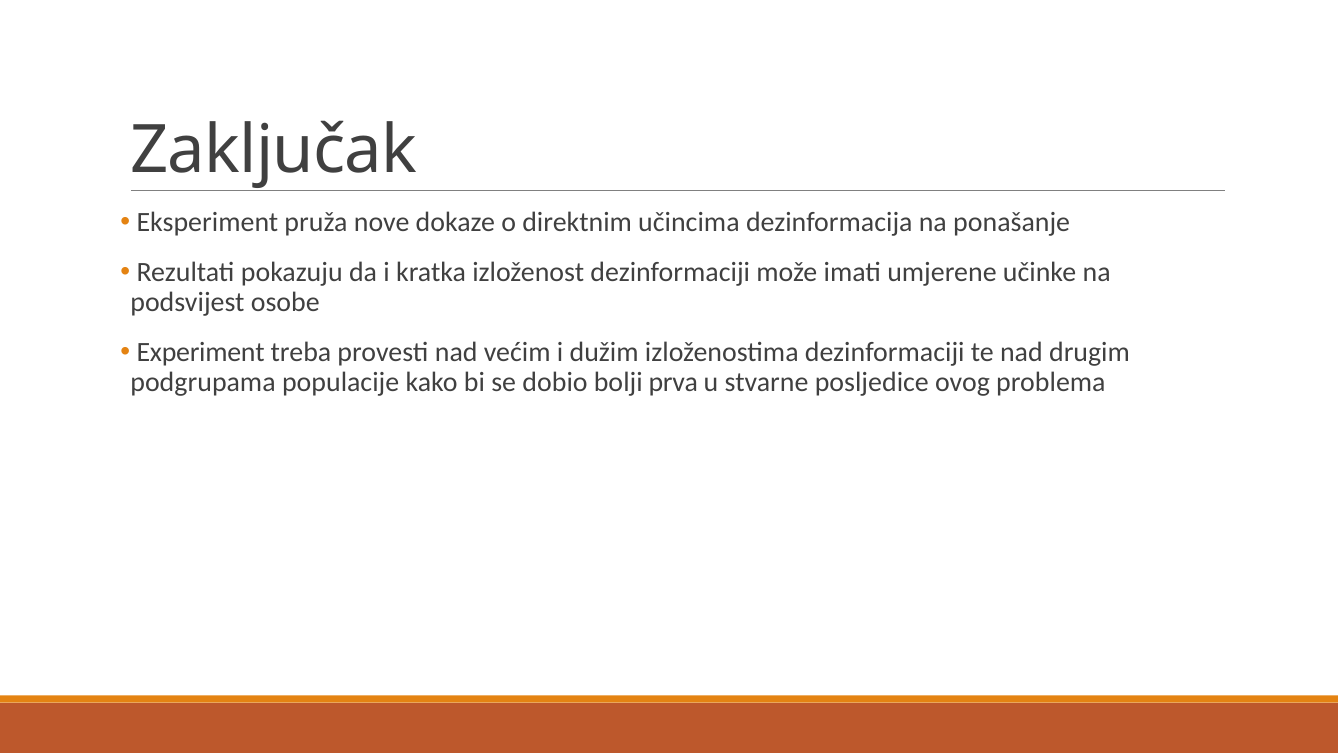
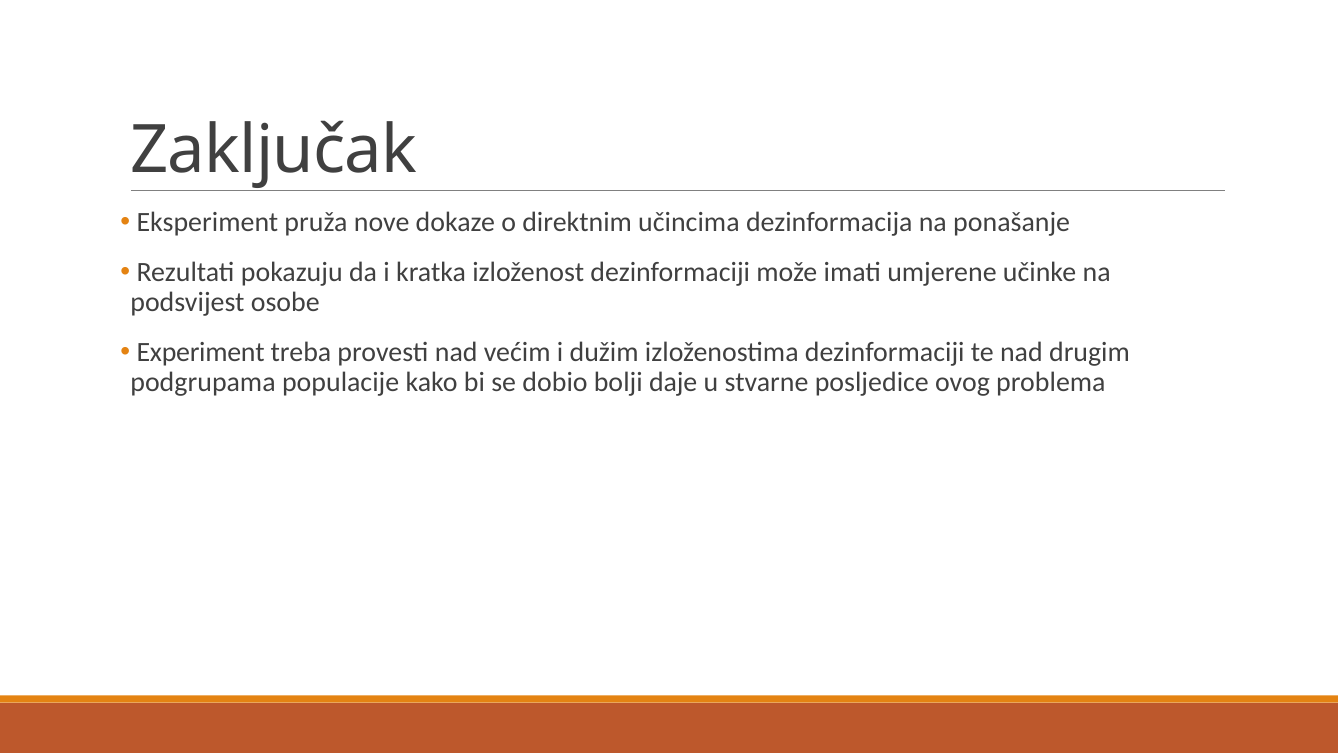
prva: prva -> daje
